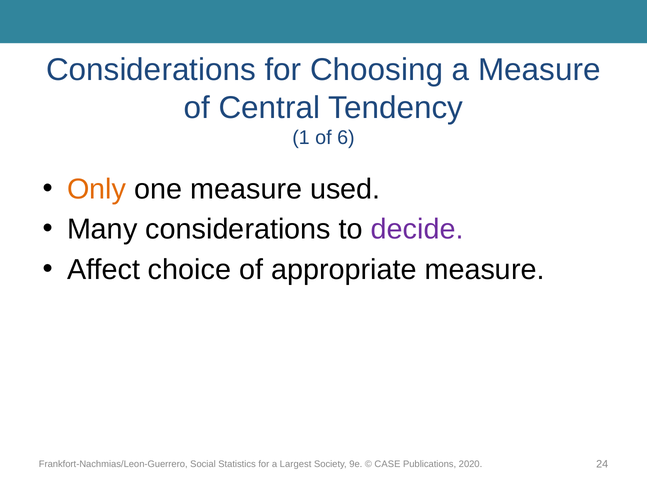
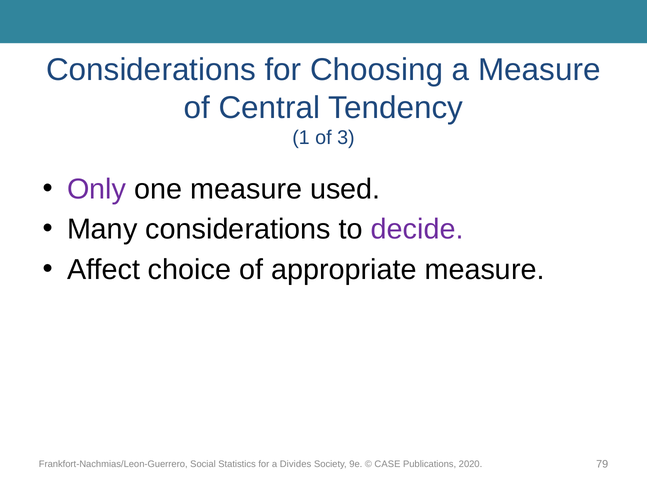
6: 6 -> 3
Only colour: orange -> purple
Largest: Largest -> Divides
24: 24 -> 79
